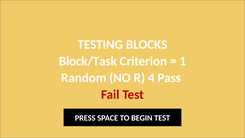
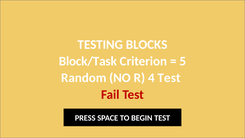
1: 1 -> 5
4 Pass: Pass -> Test
